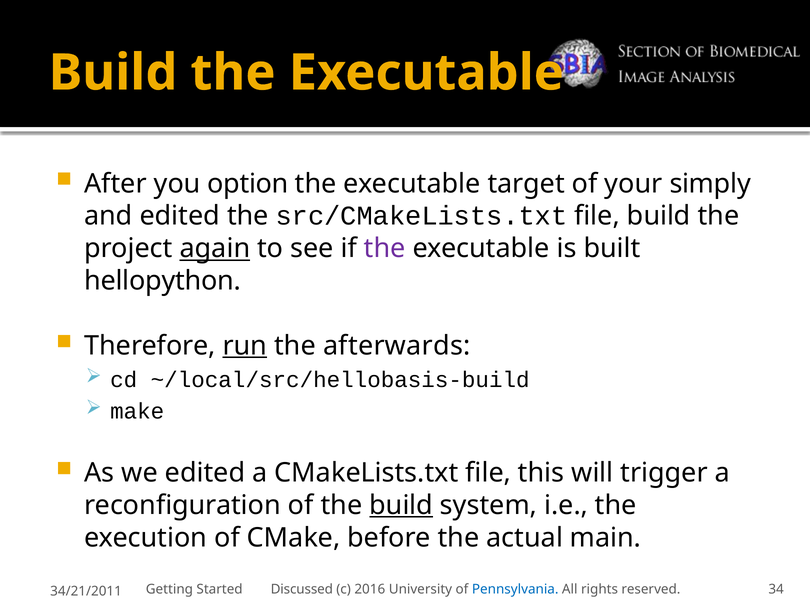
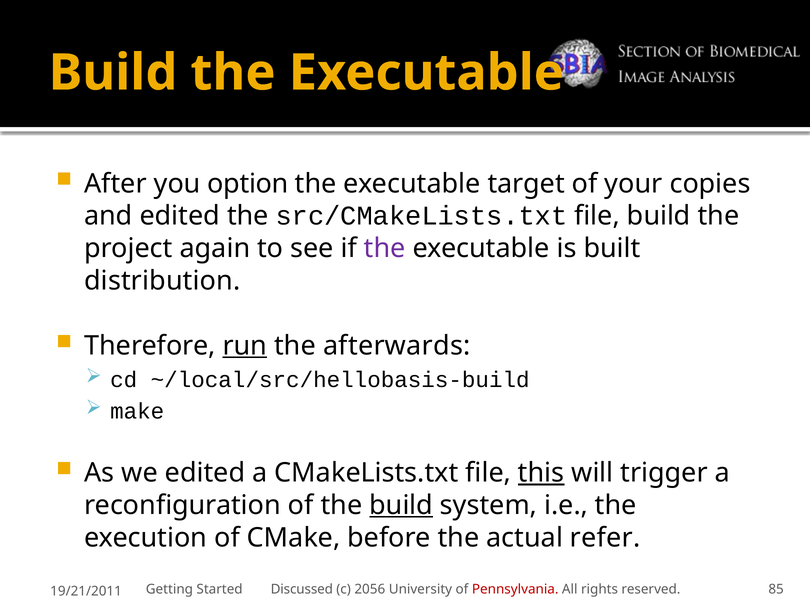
simply: simply -> copies
again underline: present -> none
hellopython: hellopython -> distribution
this underline: none -> present
main: main -> refer
2016: 2016 -> 2056
Pennsylvania colour: blue -> red
34: 34 -> 85
34/21/2011: 34/21/2011 -> 19/21/2011
